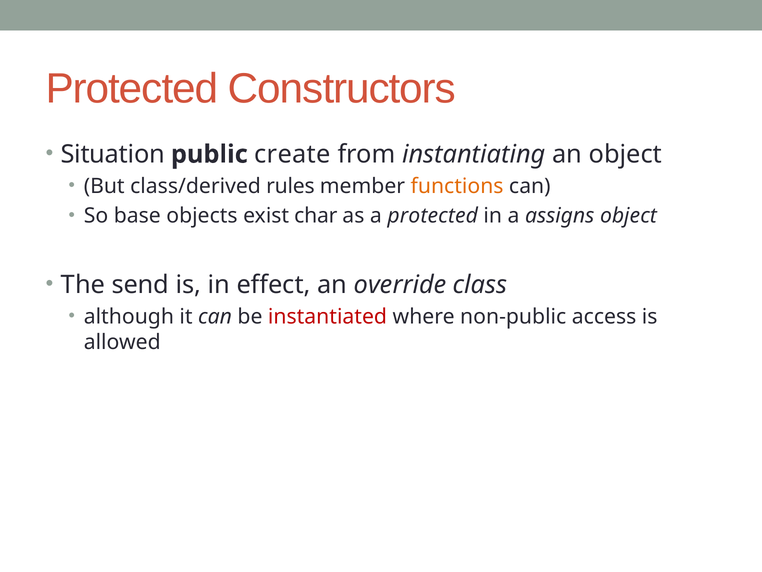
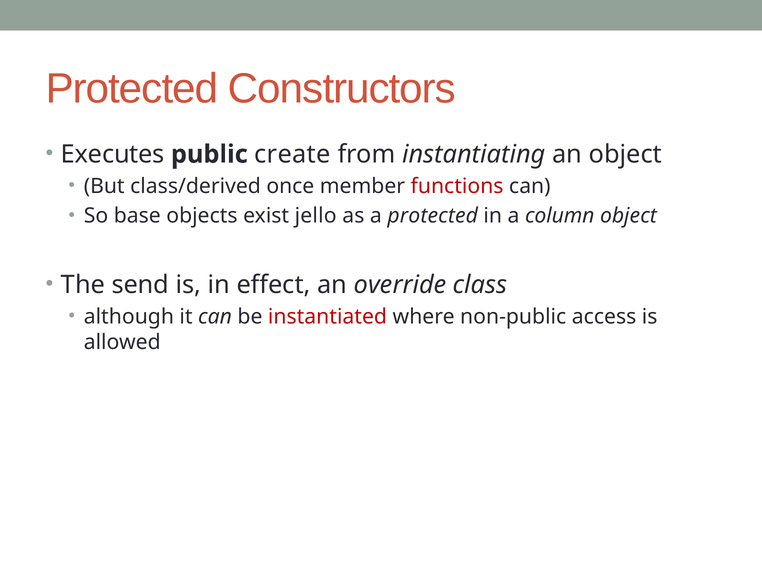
Situation: Situation -> Executes
rules: rules -> once
functions colour: orange -> red
char: char -> jello
assigns: assigns -> column
